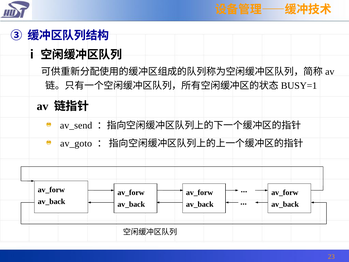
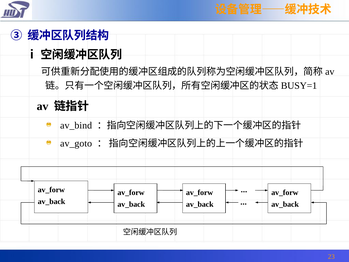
av_send: av_send -> av_bind
